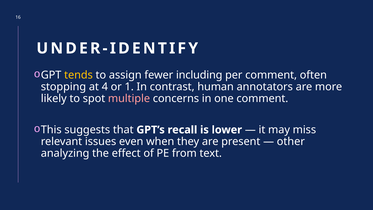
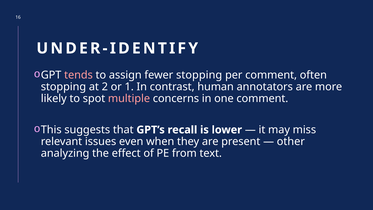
tends colour: yellow -> pink
fewer including: including -> stopping
4: 4 -> 2
